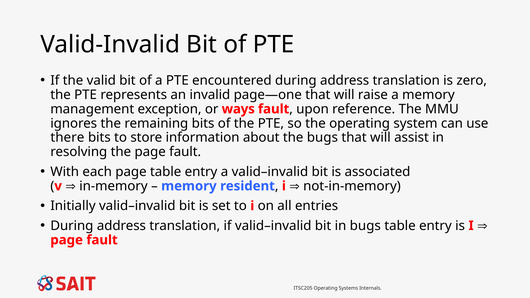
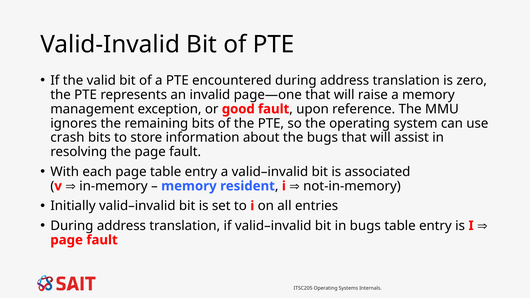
ways: ways -> good
there: there -> crash
